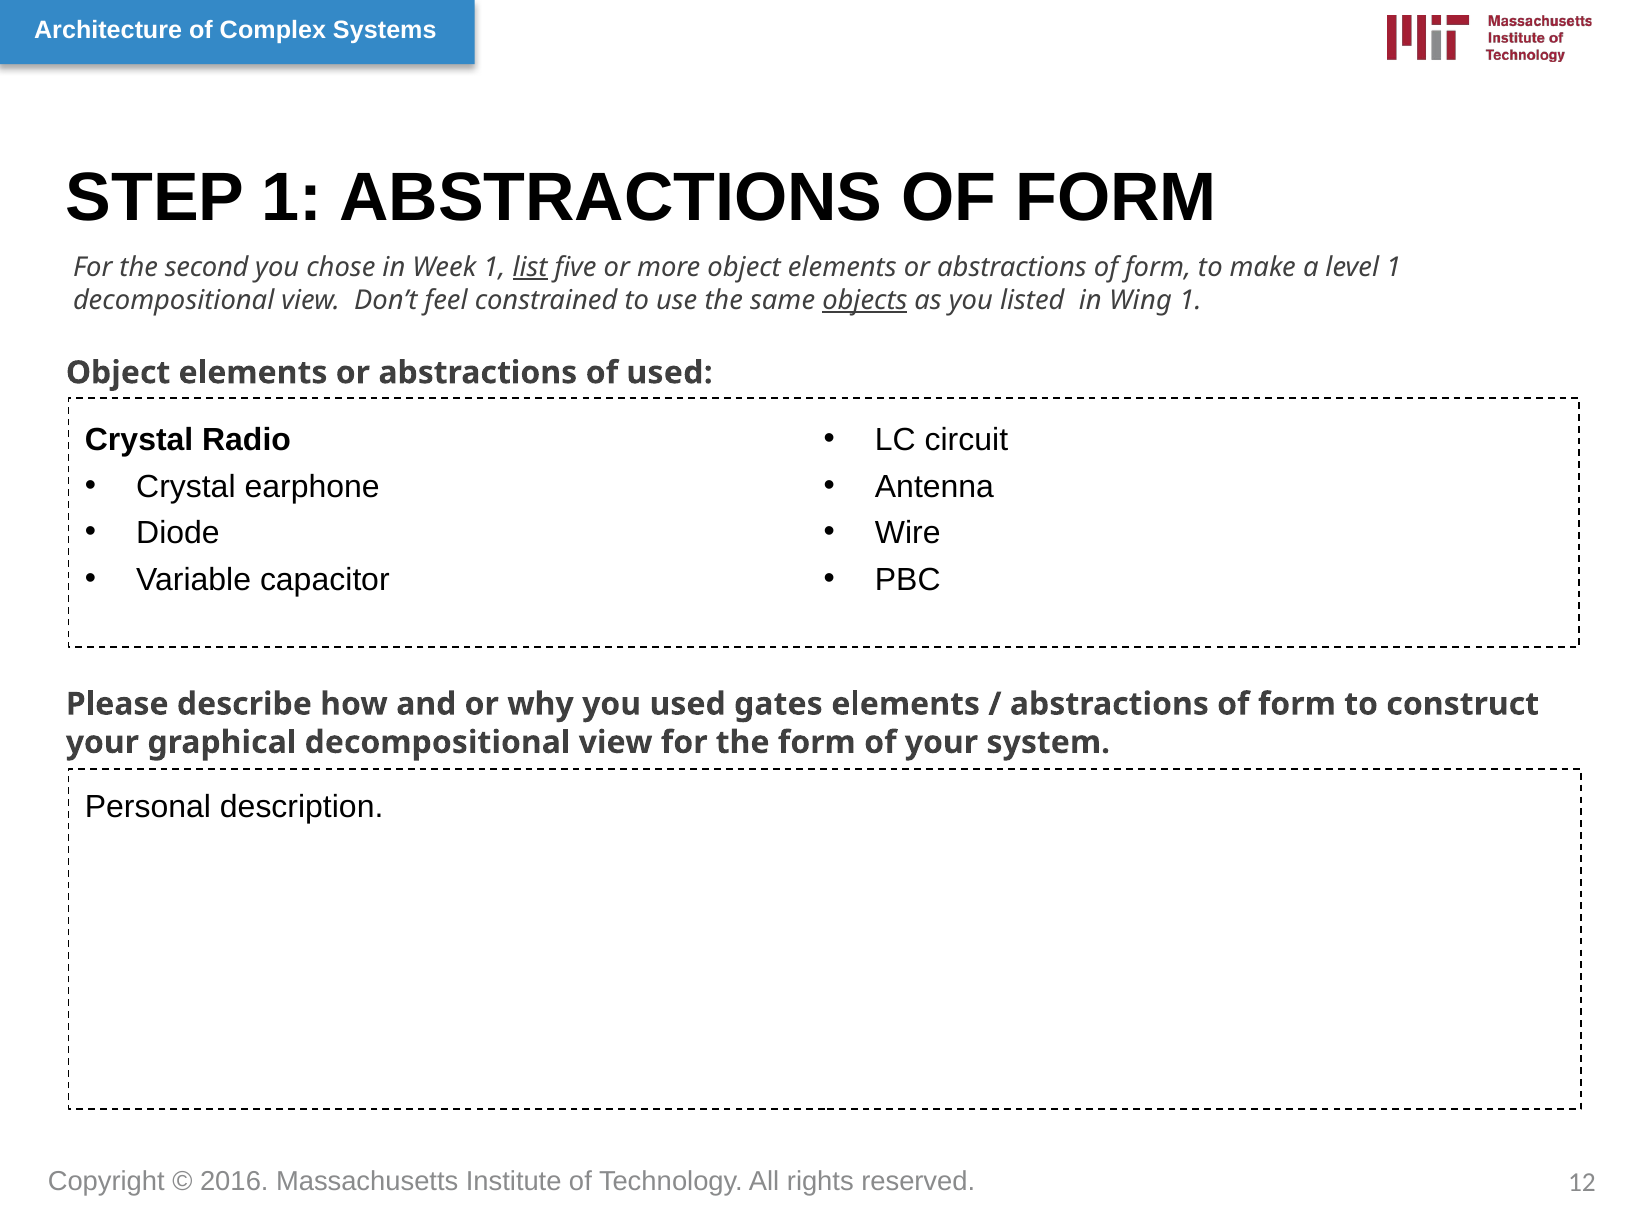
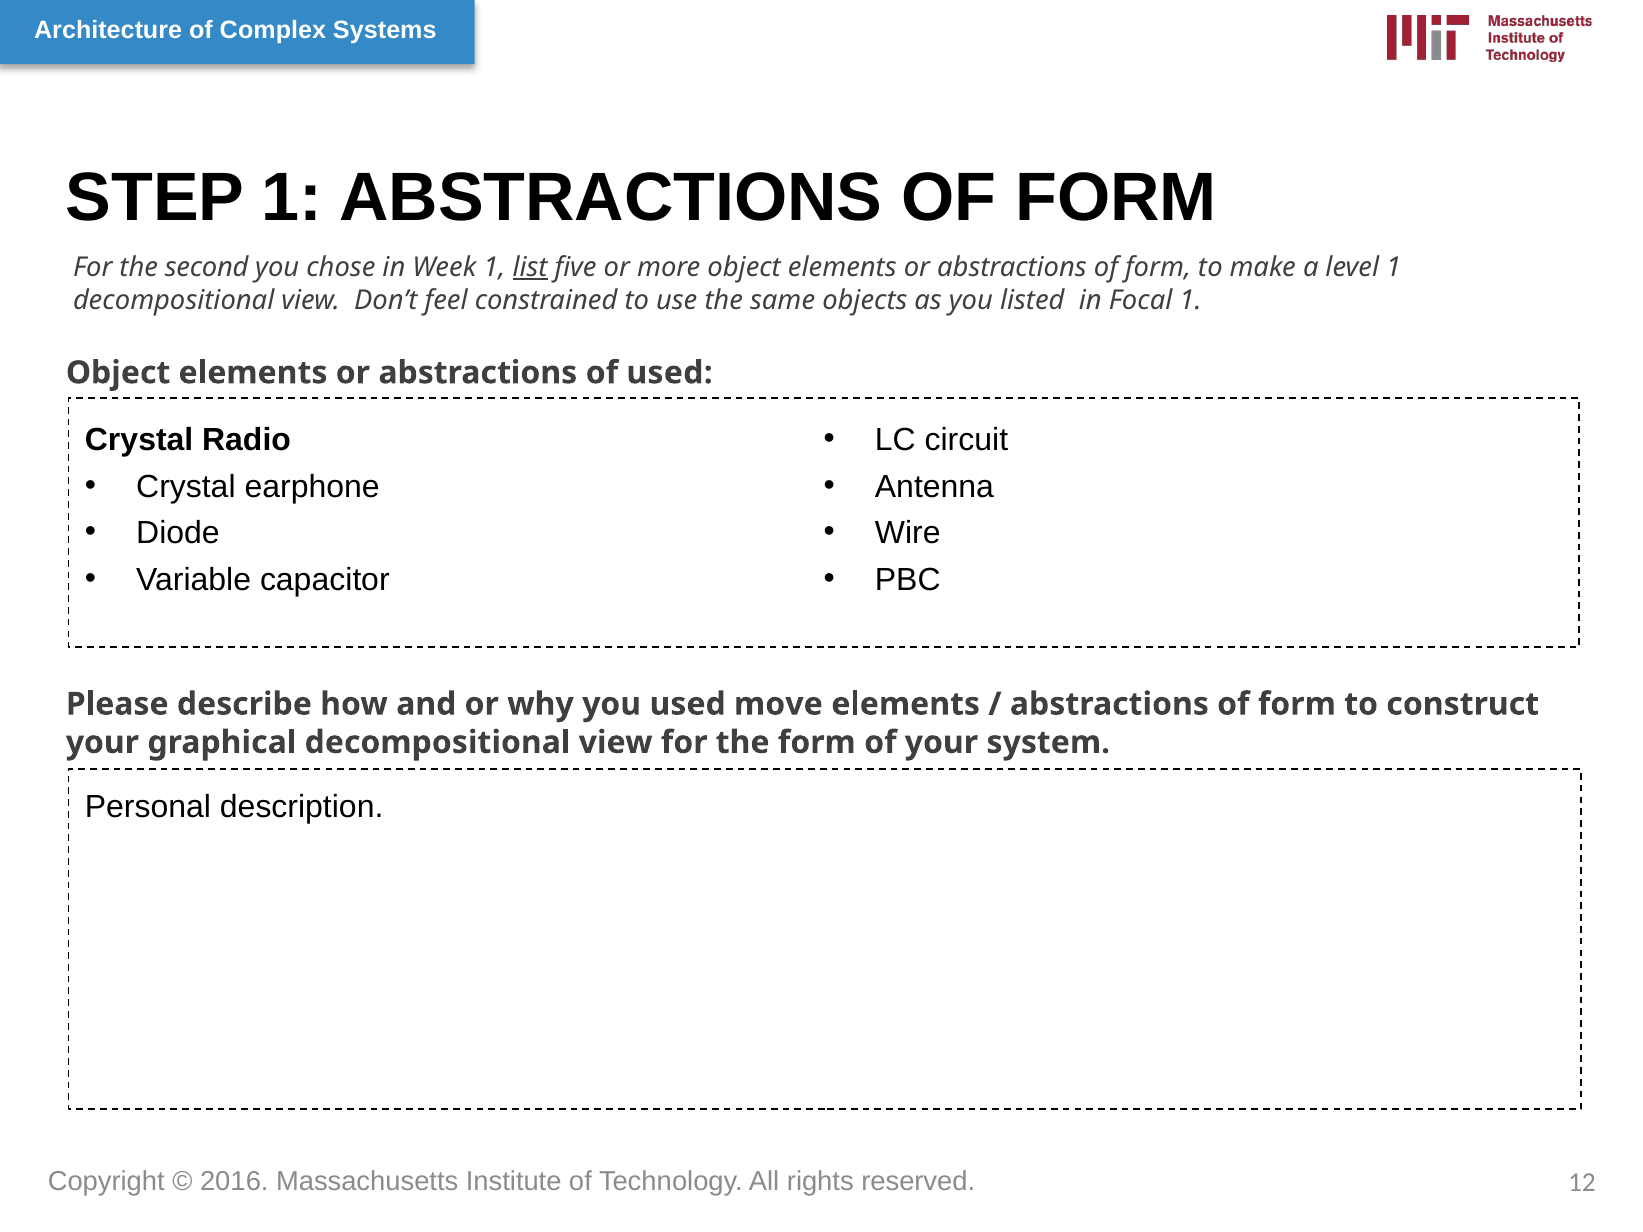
objects underline: present -> none
Wing: Wing -> Focal
gates: gates -> move
